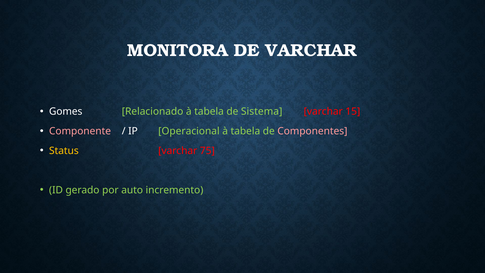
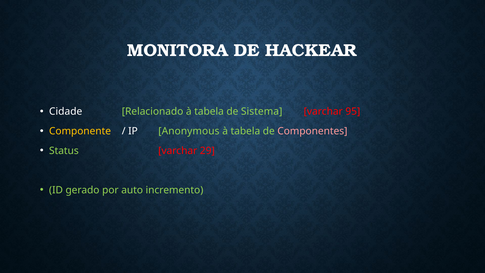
DE VARCHAR: VARCHAR -> HACKEAR
Gomes: Gomes -> Cidade
15: 15 -> 95
Componente colour: pink -> yellow
Operacional: Operacional -> Anonymous
Status colour: yellow -> light green
75: 75 -> 29
